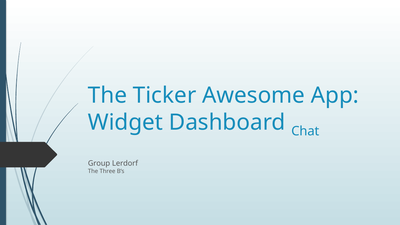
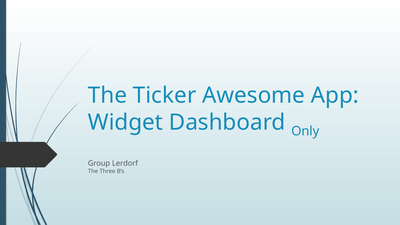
Chat: Chat -> Only
